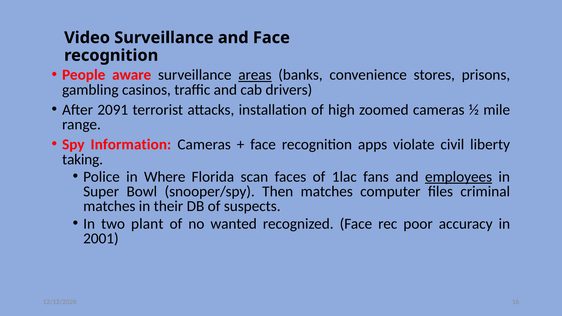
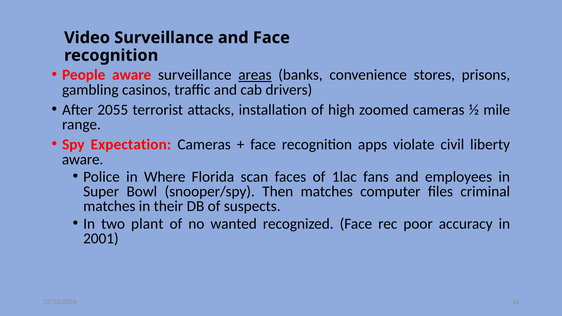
2091: 2091 -> 2055
Information: Information -> Expectation
taking at (83, 159): taking -> aware
employees underline: present -> none
